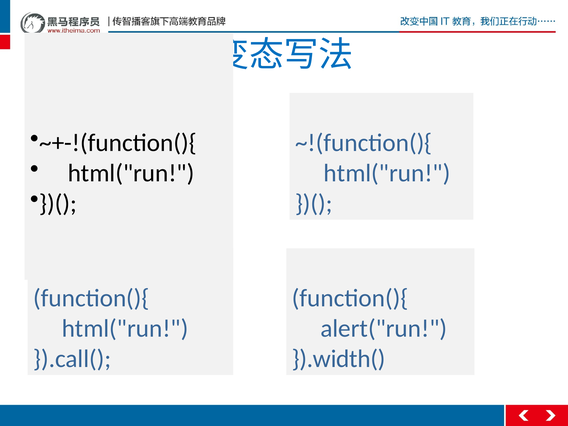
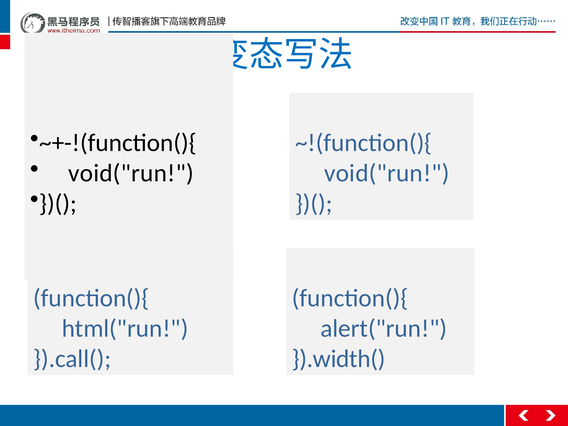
html("run at (131, 173): html("run -> void("run
html("run at (387, 173): html("run -> void("run
